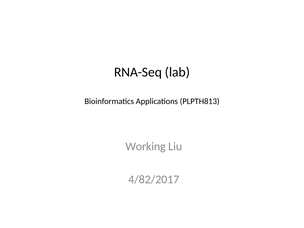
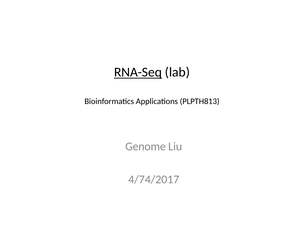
RNA-Seq underline: none -> present
Working: Working -> Genome
4/82/2017: 4/82/2017 -> 4/74/2017
